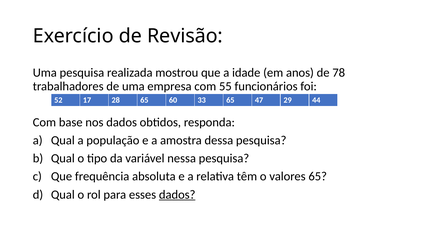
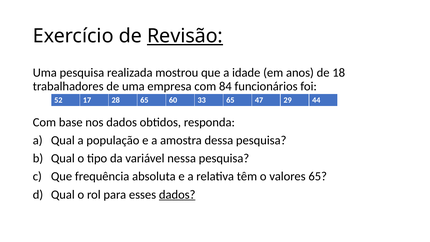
Revisão underline: none -> present
78: 78 -> 18
55: 55 -> 84
